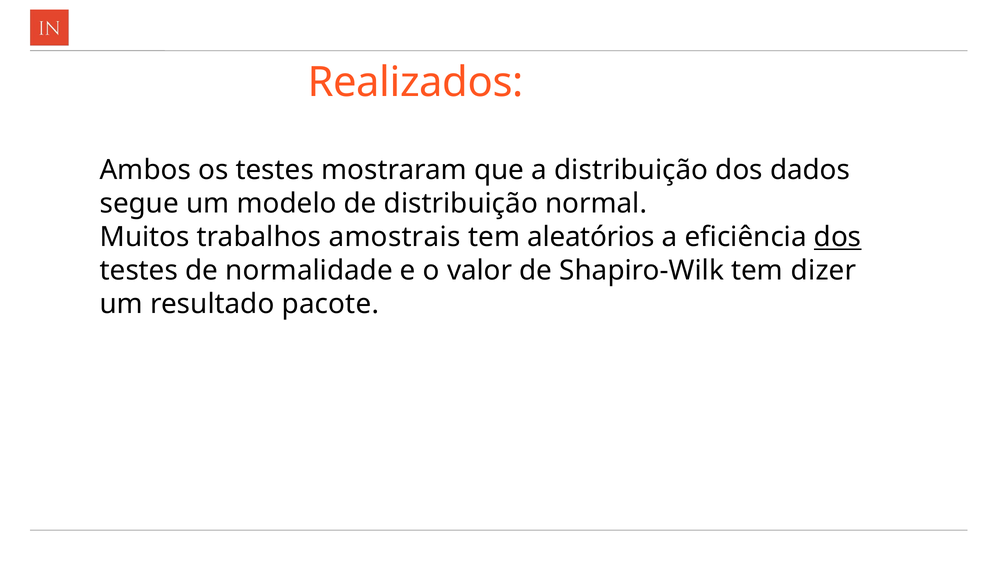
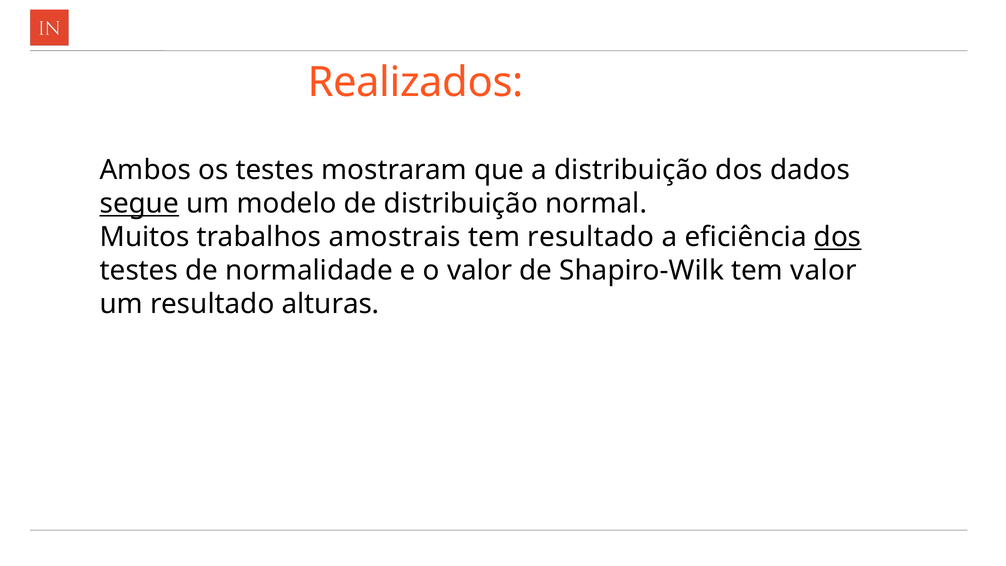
segue underline: none -> present
tem aleatórios: aleatórios -> resultado
tem dizer: dizer -> valor
pacote: pacote -> alturas
